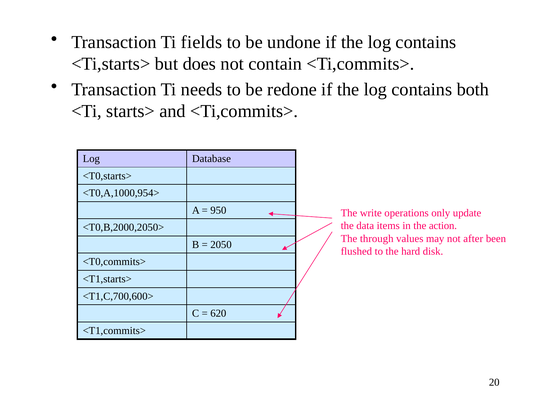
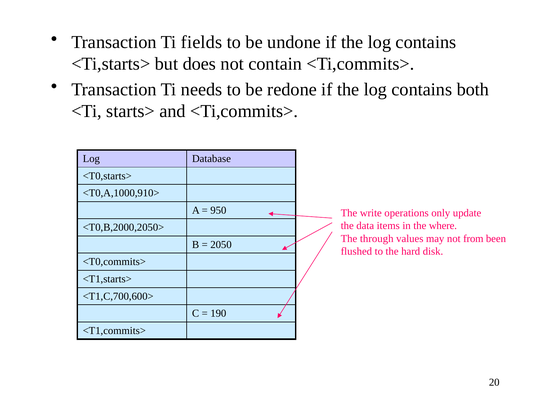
<T0,A,1000,954>: <T0,A,1000,954> -> <T0,A,1000,910>
action: action -> where
after: after -> from
620: 620 -> 190
